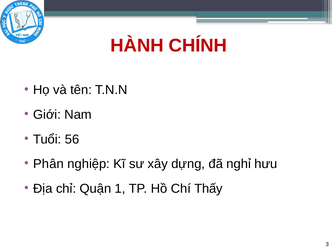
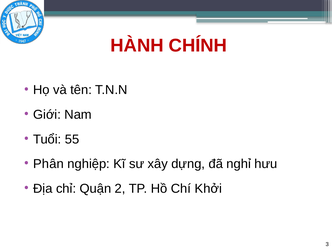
56: 56 -> 55
1: 1 -> 2
Thấy: Thấy -> Khởi
